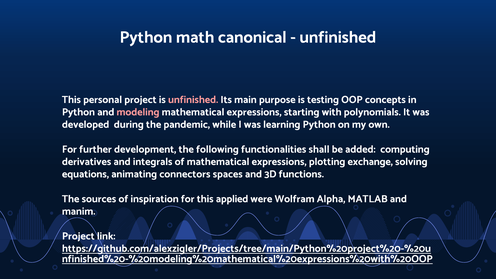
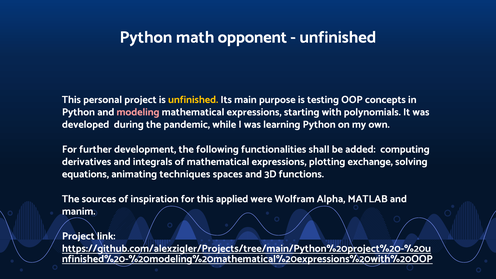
canonical: canonical -> opponent
unfinished at (193, 100) colour: pink -> yellow
connectors: connectors -> techniques
